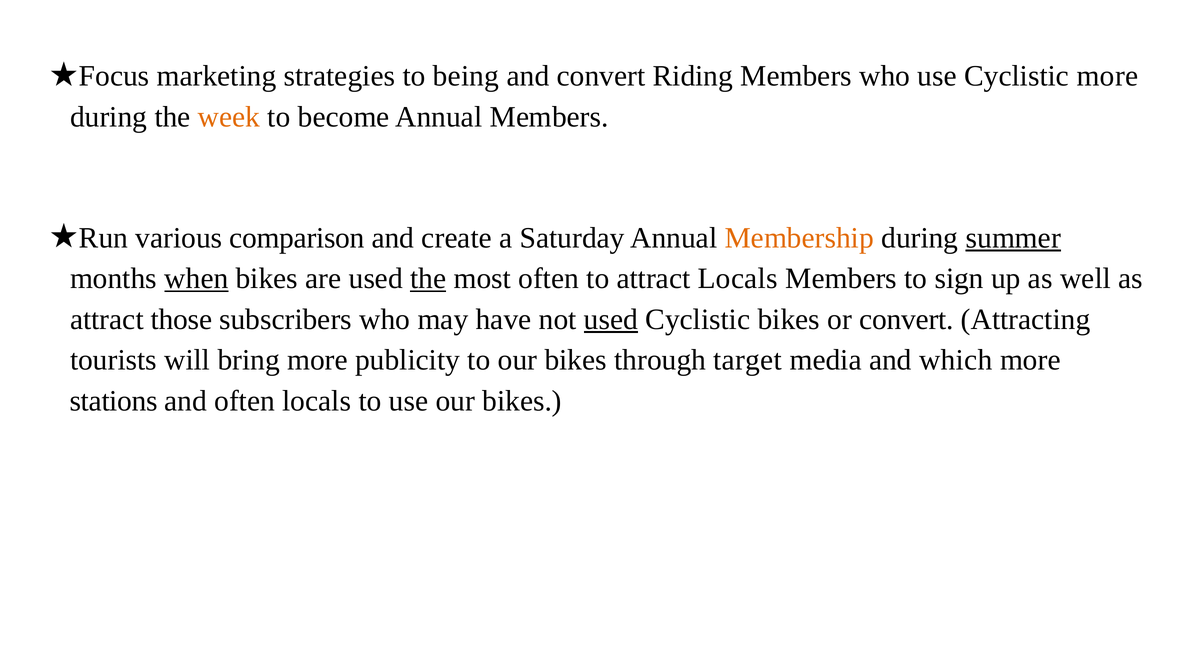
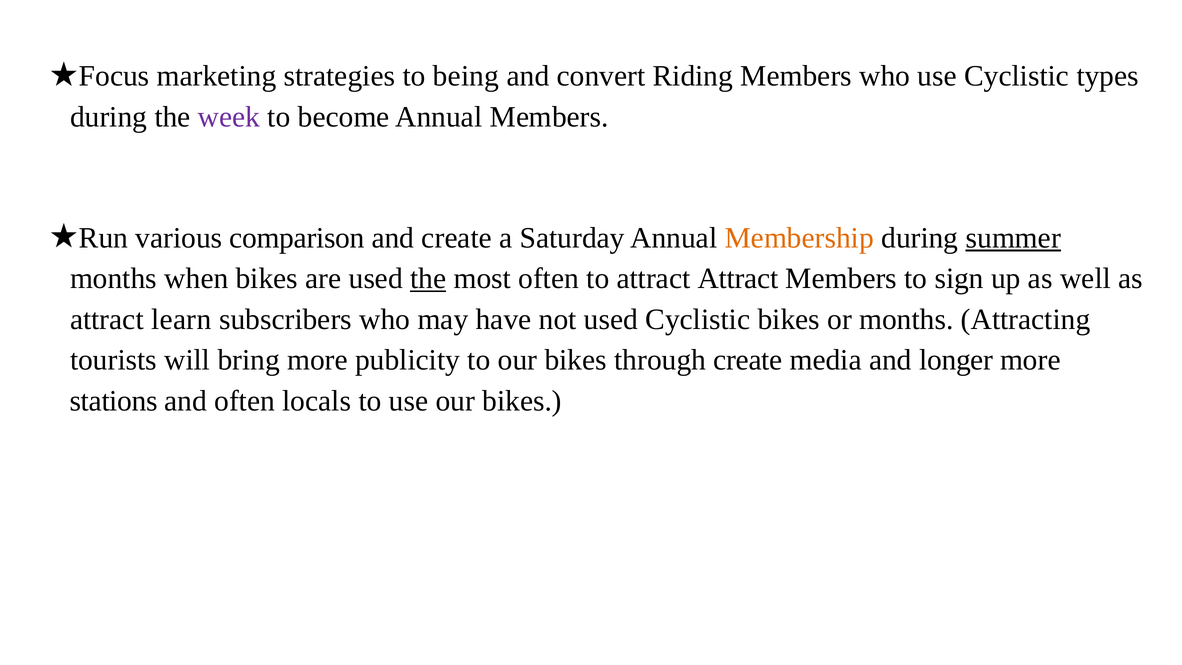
Cyclistic more: more -> types
week colour: orange -> purple
when underline: present -> none
attract Locals: Locals -> Attract
those: those -> learn
used at (611, 319) underline: present -> none
or convert: convert -> months
through target: target -> create
which: which -> longer
